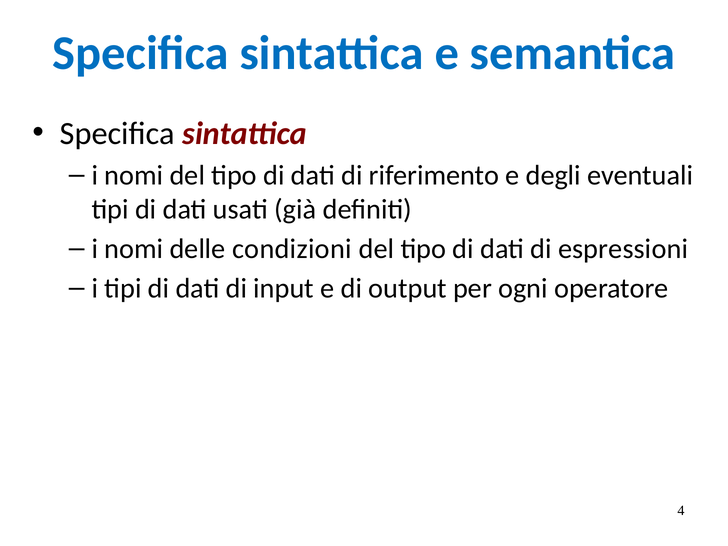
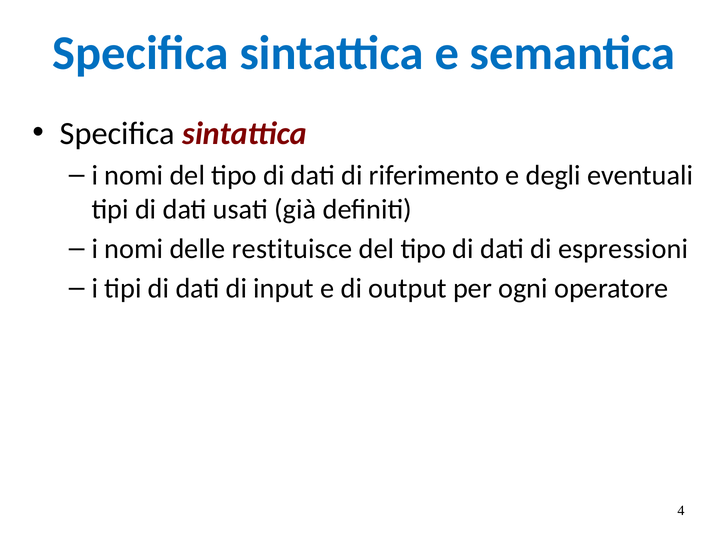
condizioni: condizioni -> restituisce
